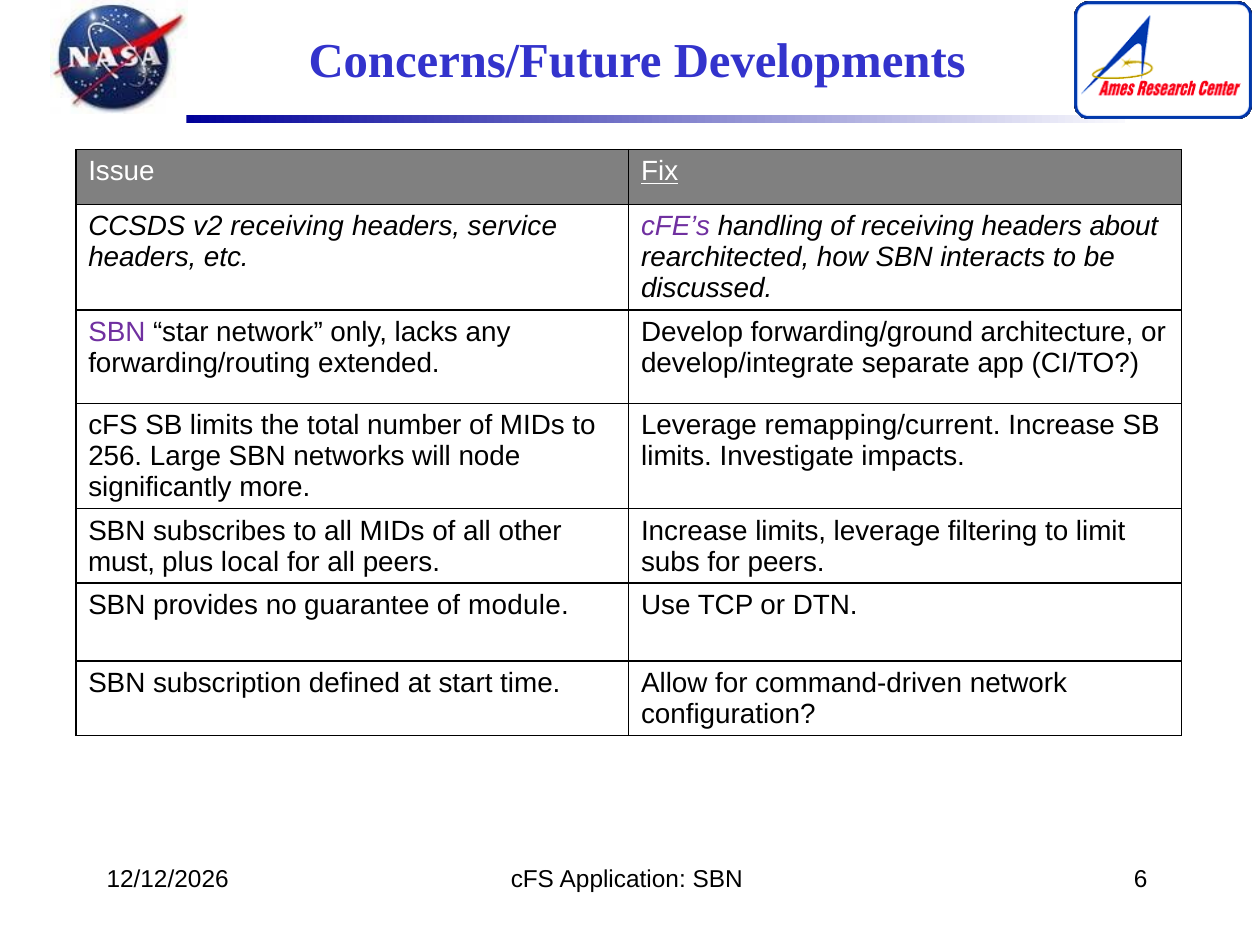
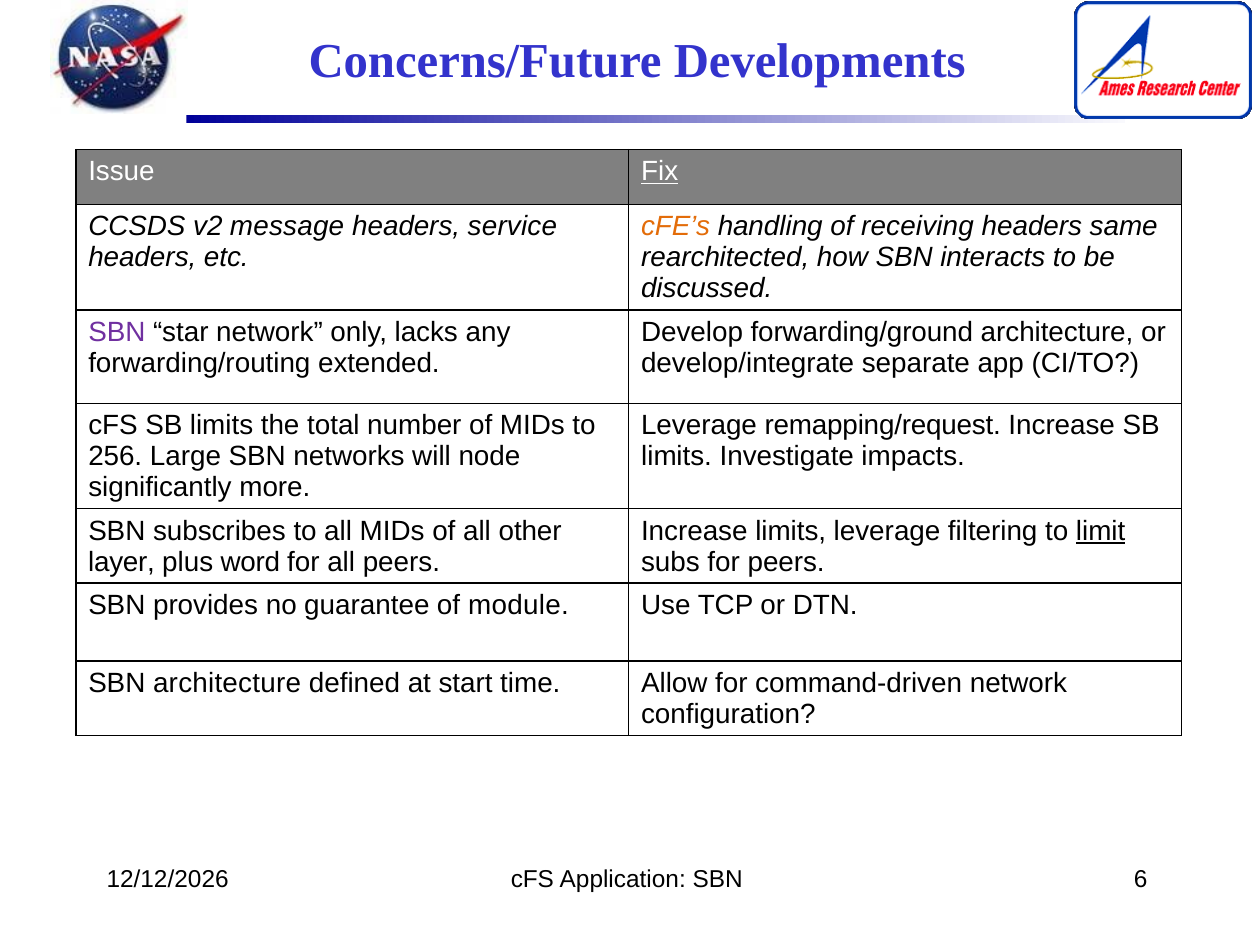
v2 receiving: receiving -> message
cFE’s colour: purple -> orange
about: about -> same
remapping/current: remapping/current -> remapping/request
limit underline: none -> present
must: must -> layer
local: local -> word
SBN subscription: subscription -> architecture
